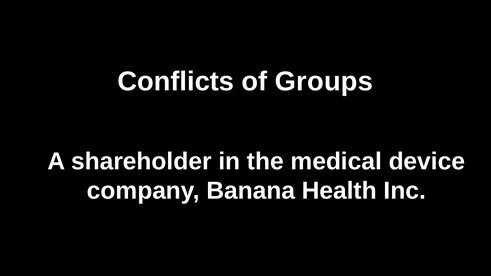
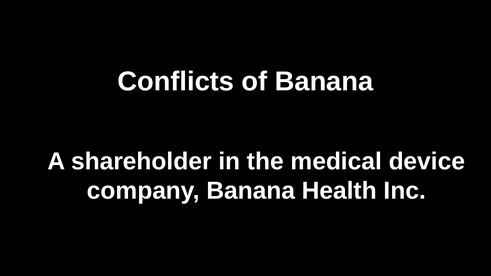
of Groups: Groups -> Banana
